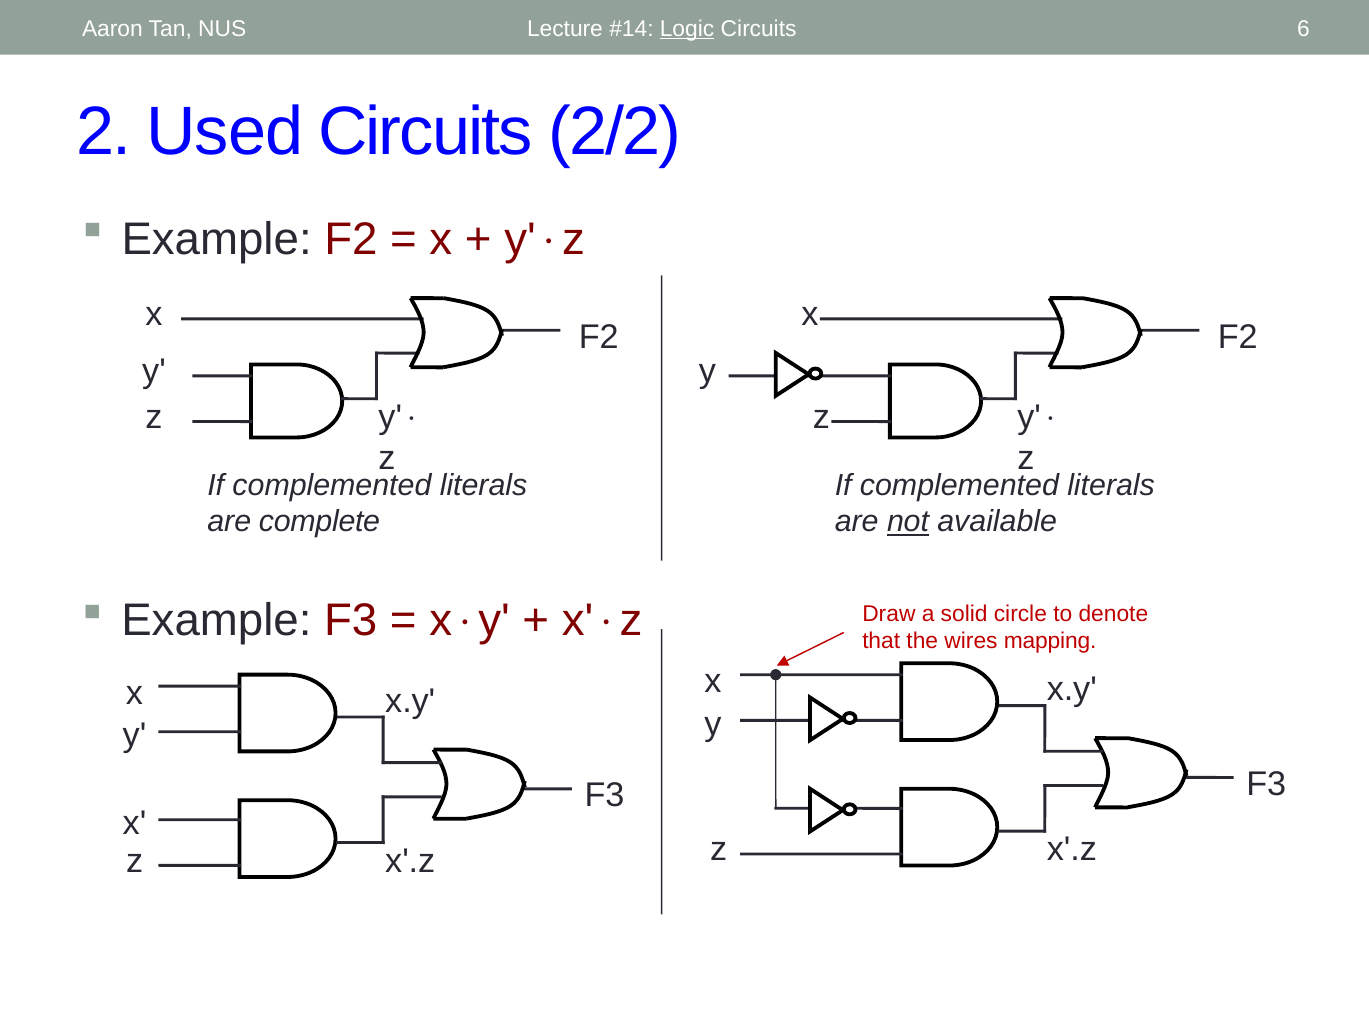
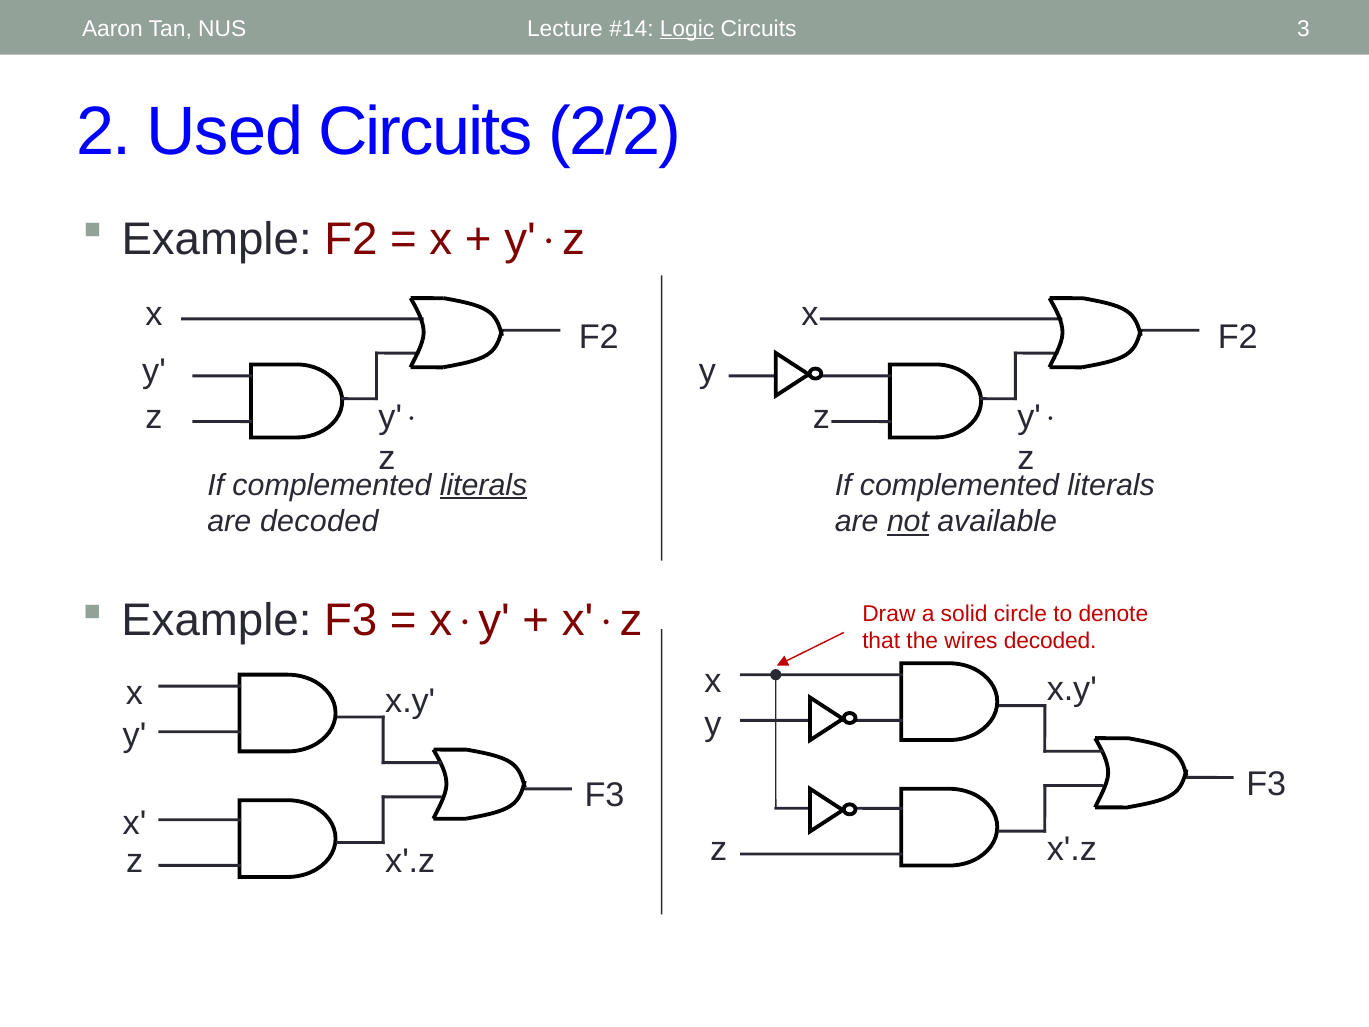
6: 6 -> 3
literals at (484, 485) underline: none -> present
are complete: complete -> decoded
wires mapping: mapping -> decoded
